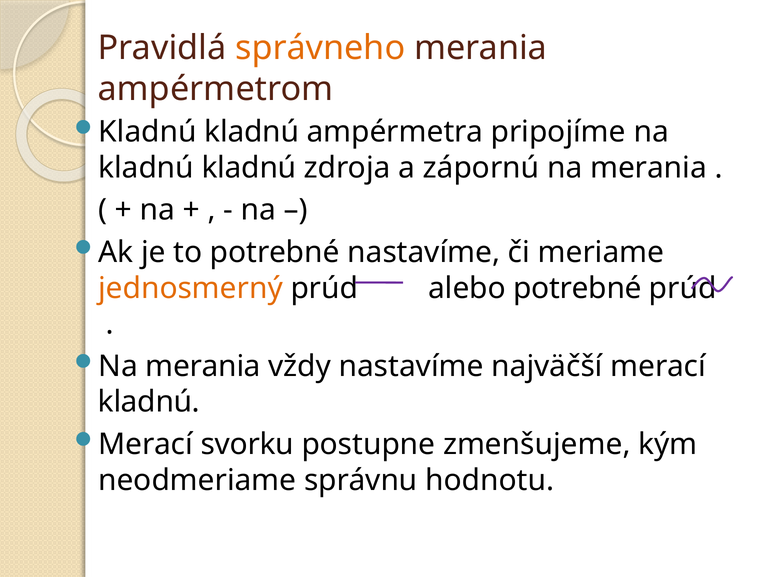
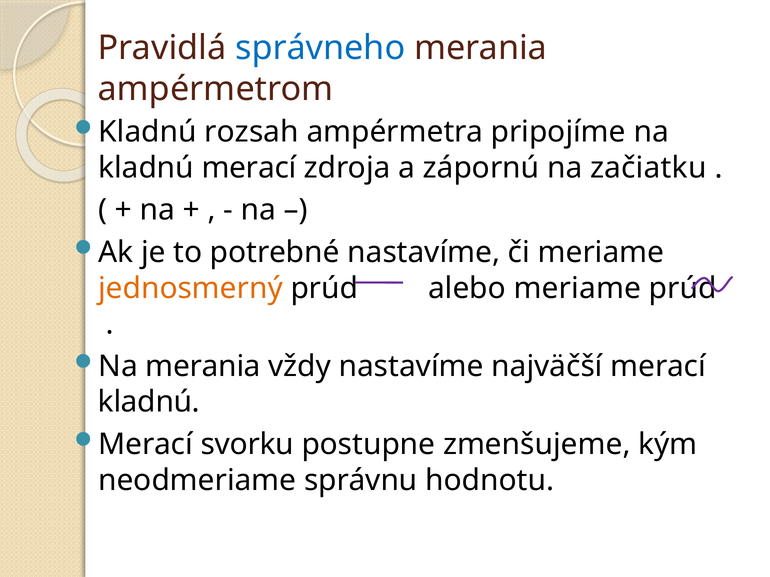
správneho colour: orange -> blue
kladnú at (252, 132): kladnú -> rozsah
kladnú at (249, 168): kladnú -> merací
zápornú na merania: merania -> začiatku
alebo potrebné: potrebné -> meriame
